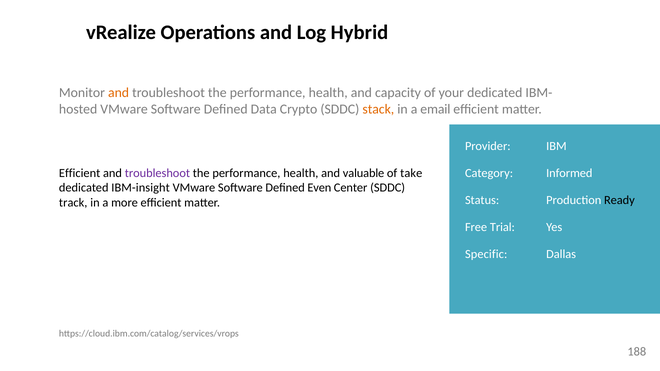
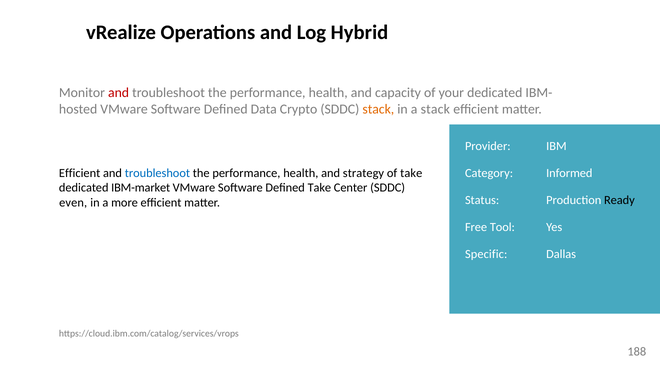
and at (119, 93) colour: orange -> red
a email: email -> stack
troubleshoot at (157, 173) colour: purple -> blue
valuable: valuable -> strategy
IBM-insight: IBM-insight -> IBM-market
Defined Even: Even -> Take
track: track -> even
Trial: Trial -> Tool
